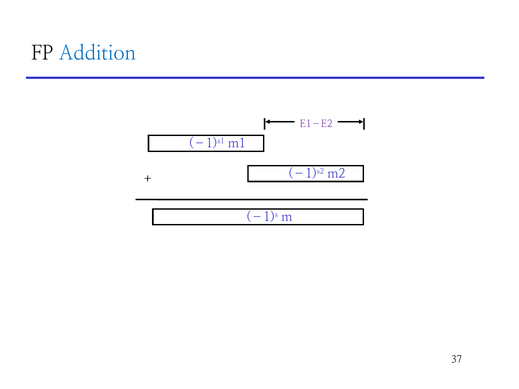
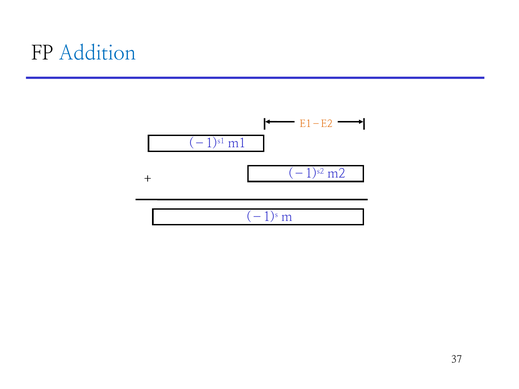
E1–E2 colour: purple -> orange
